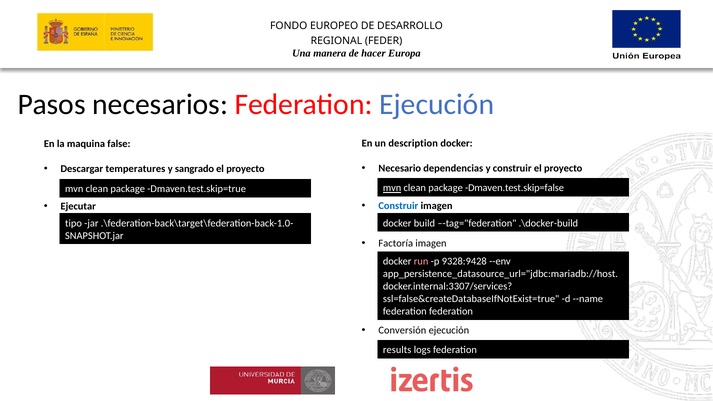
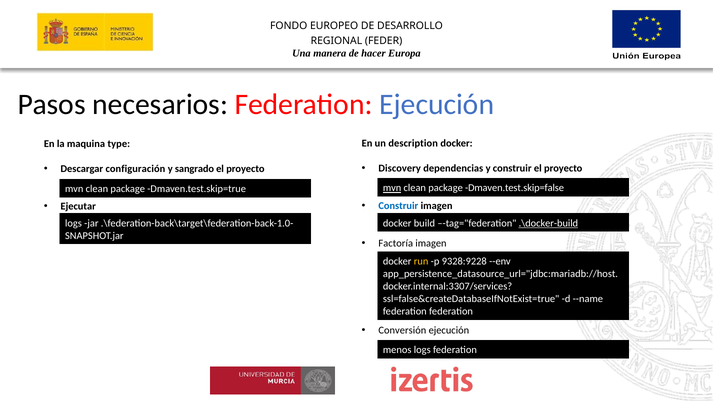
false: false -> type
Necesario: Necesario -> Discovery
temperatures: temperatures -> configuración
tipo at (73, 223): tipo -> logs
.\docker-build underline: none -> present
run colour: pink -> yellow
9328:9428: 9328:9428 -> 9328:9228
results: results -> menos
